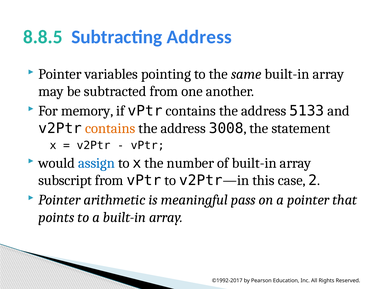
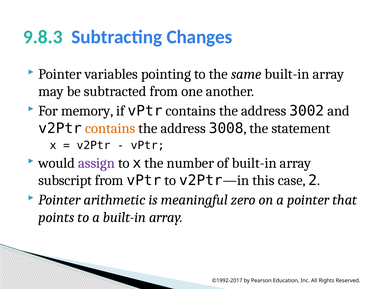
8.8.5: 8.8.5 -> 9.8.3
Subtracting Address: Address -> Changes
5133: 5133 -> 3002
assign colour: blue -> purple
pass: pass -> zero
